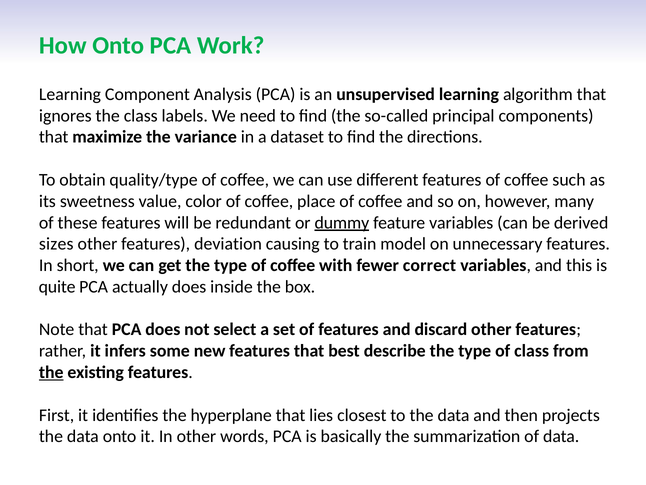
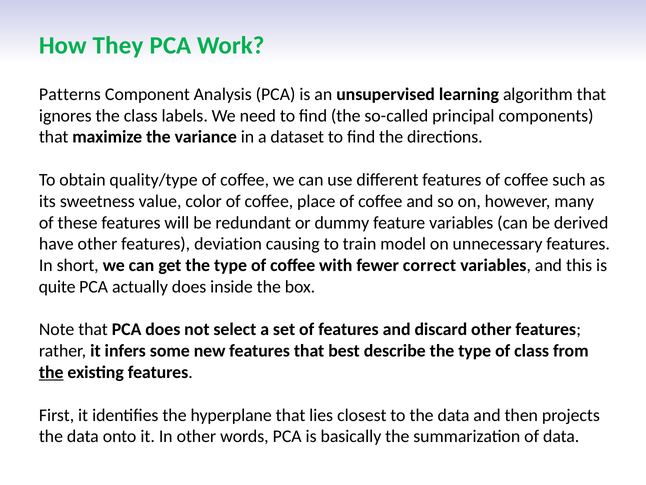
How Onto: Onto -> They
Learning at (70, 94): Learning -> Patterns
dummy underline: present -> none
sizes: sizes -> have
